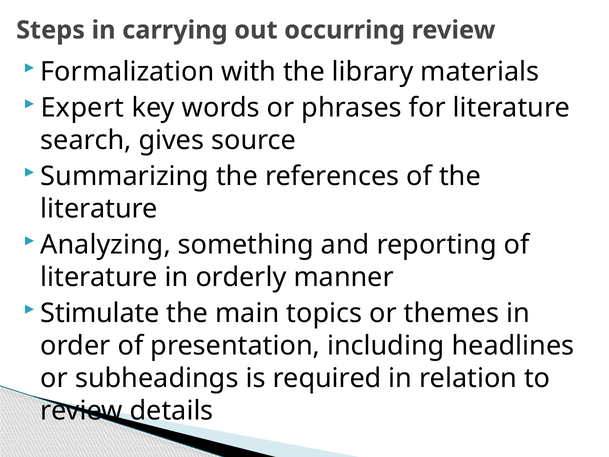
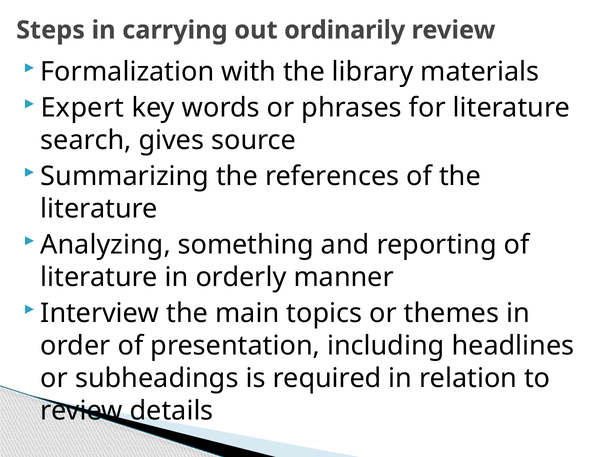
occurring: occurring -> ordinarily
Stimulate: Stimulate -> Interview
